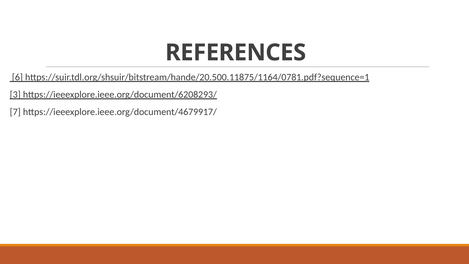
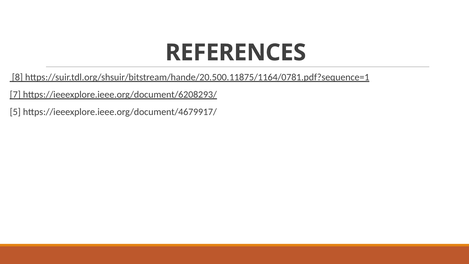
6: 6 -> 8
3: 3 -> 7
7: 7 -> 5
